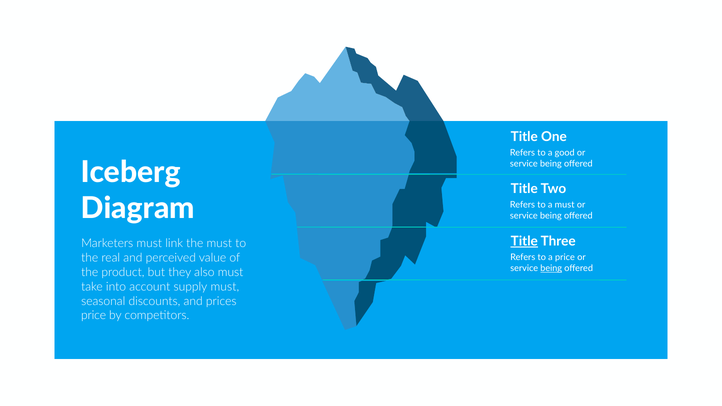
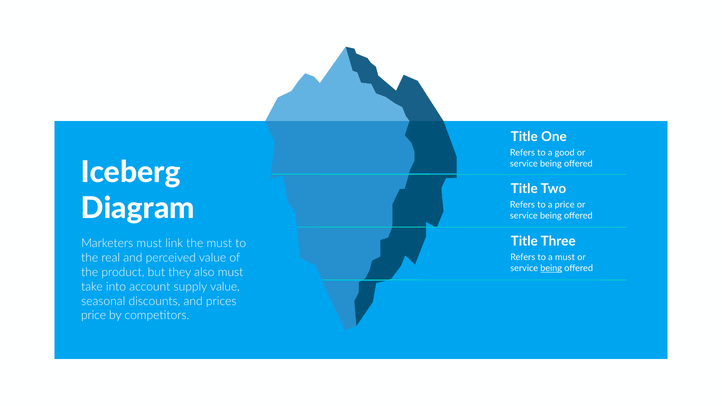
a must: must -> price
Title at (524, 241) underline: present -> none
a price: price -> must
supply must: must -> value
